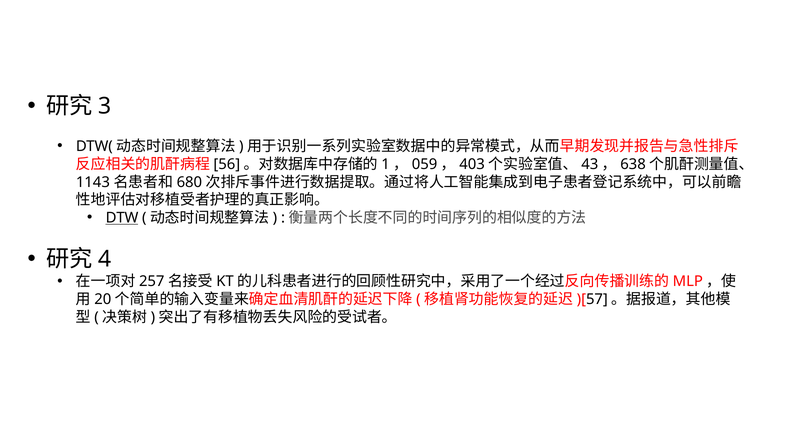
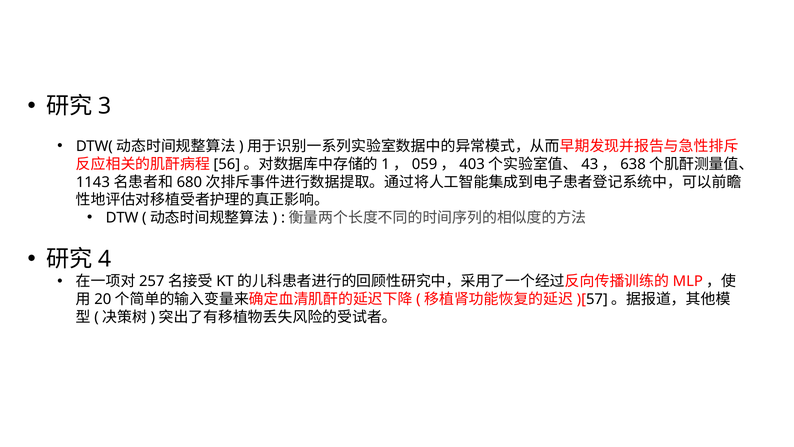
DTW underline: present -> none
